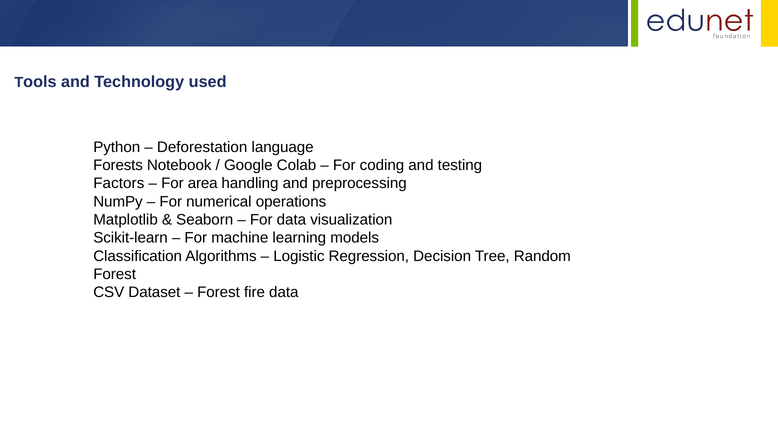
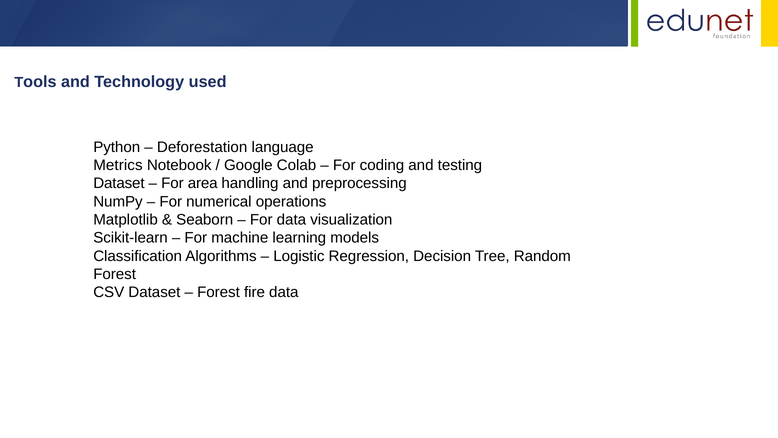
Forests: Forests -> Metrics
Factors at (119, 183): Factors -> Dataset
